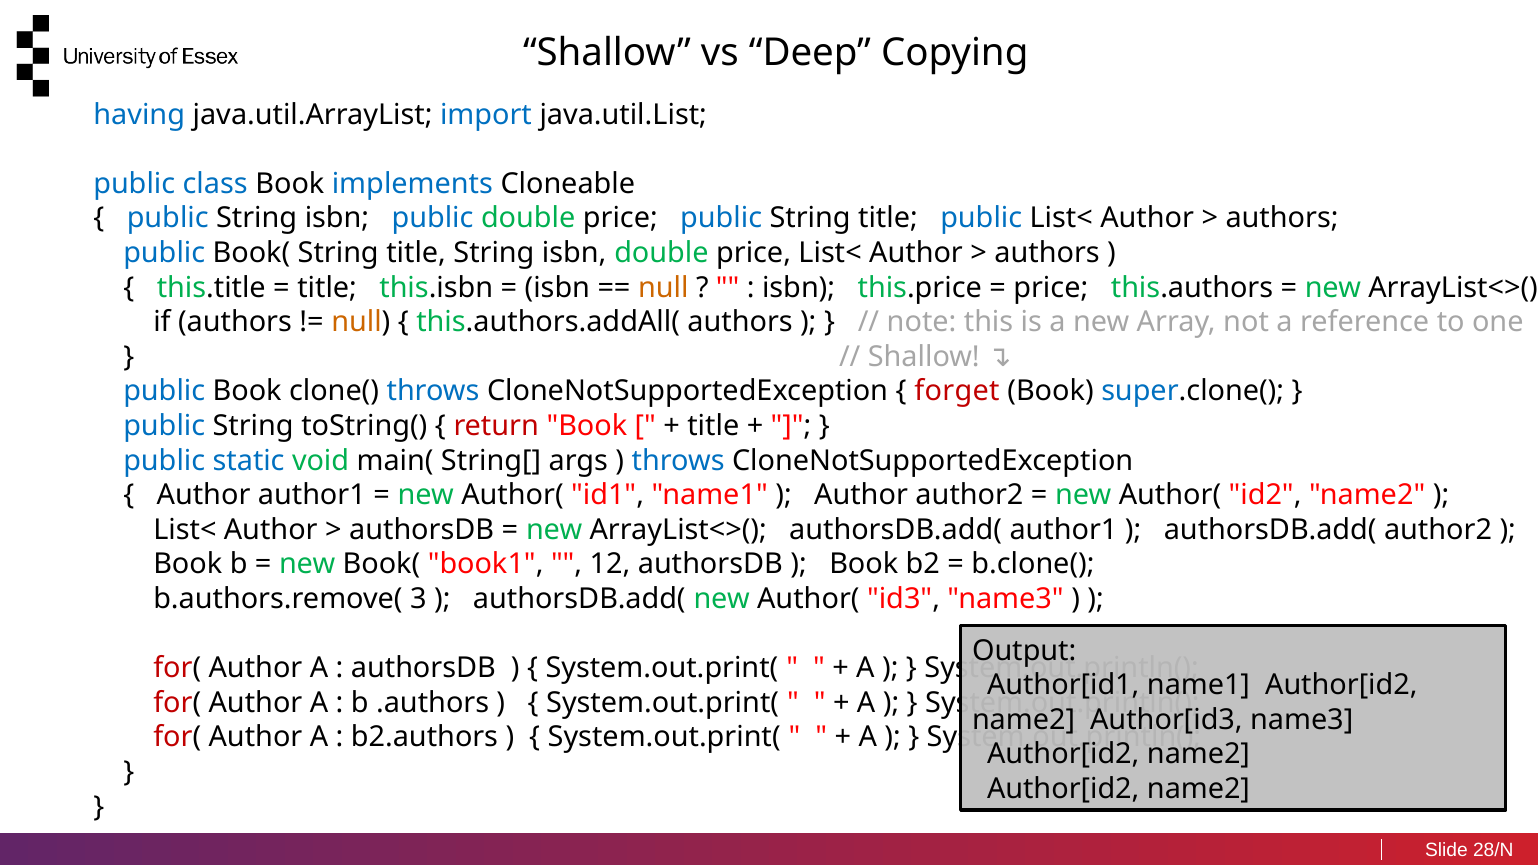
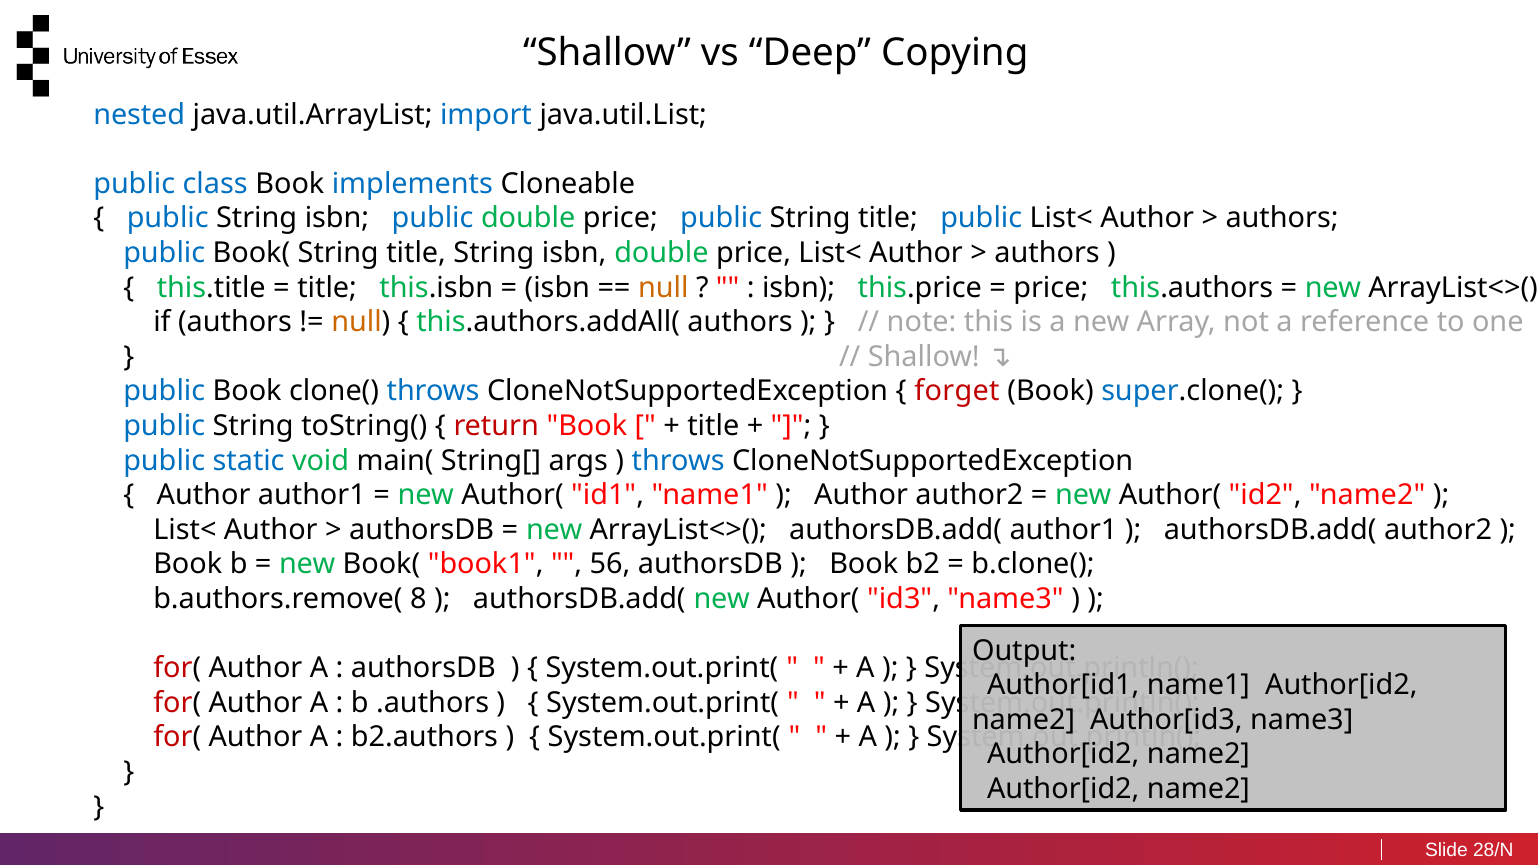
having: having -> nested
12: 12 -> 56
3: 3 -> 8
